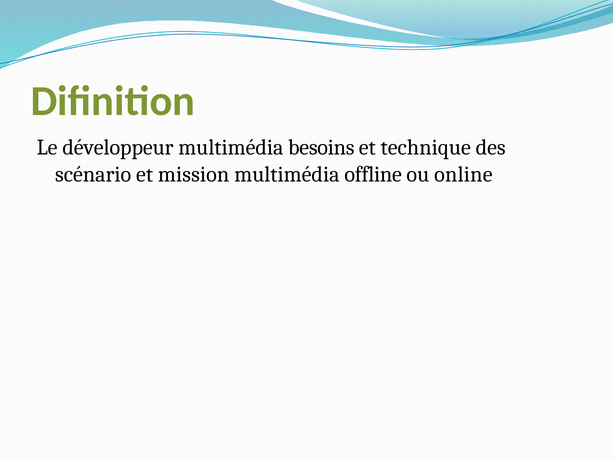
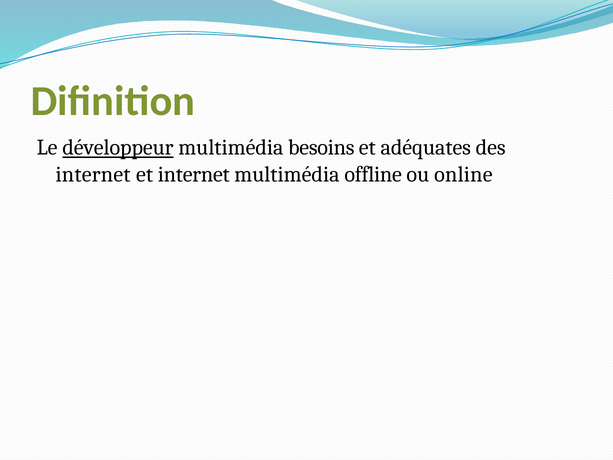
développeur underline: none -> present
technique: technique -> adéquates
scénario at (93, 174): scénario -> internet
et mission: mission -> internet
